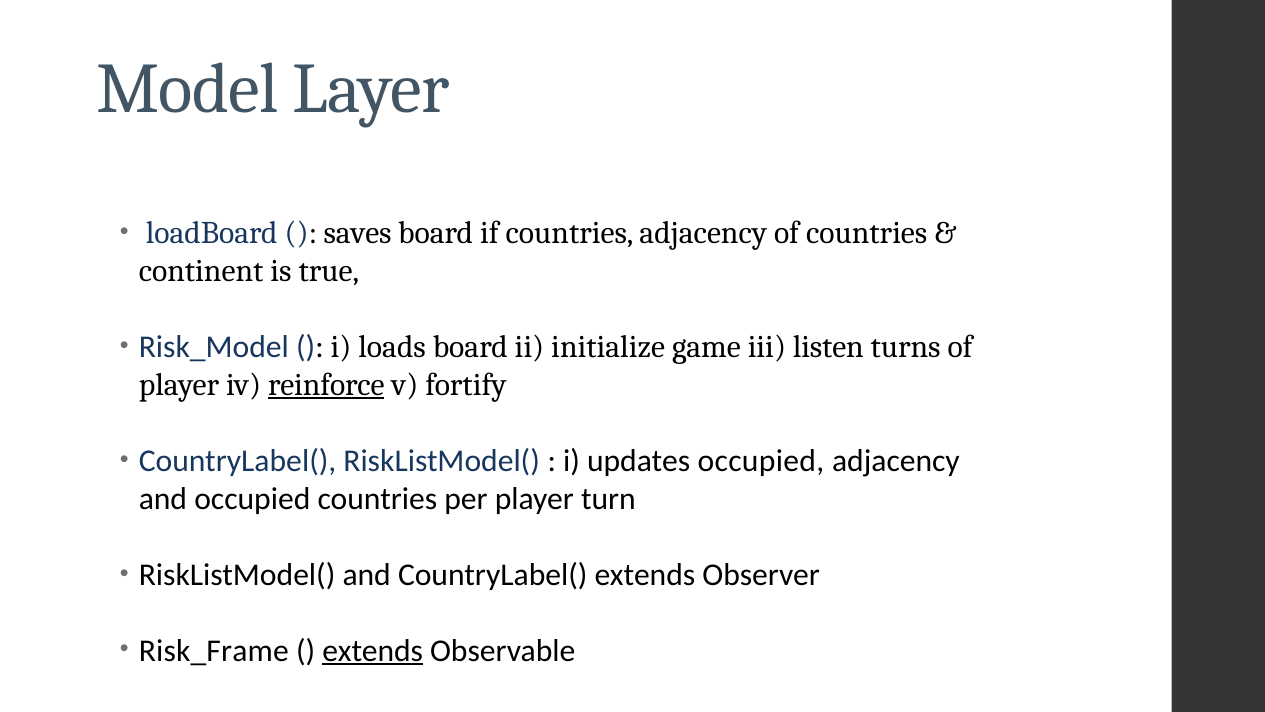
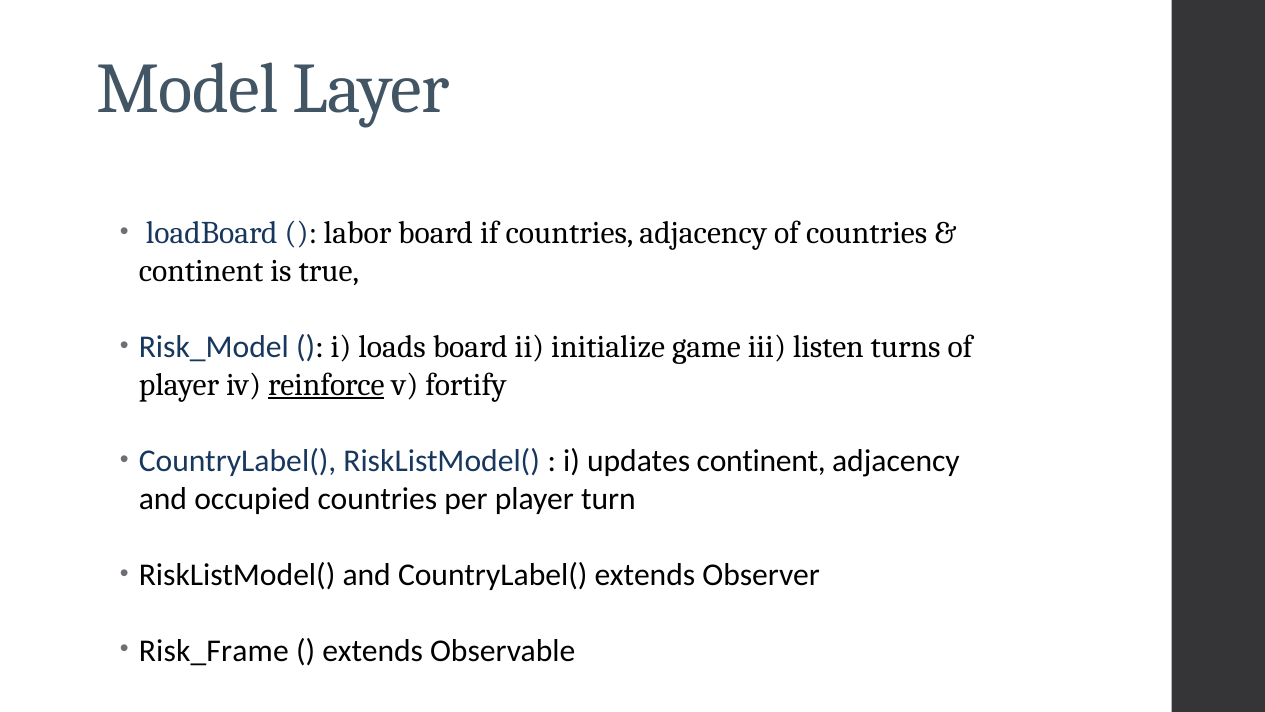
saves: saves -> labor
updates occupied: occupied -> continent
extends at (373, 650) underline: present -> none
